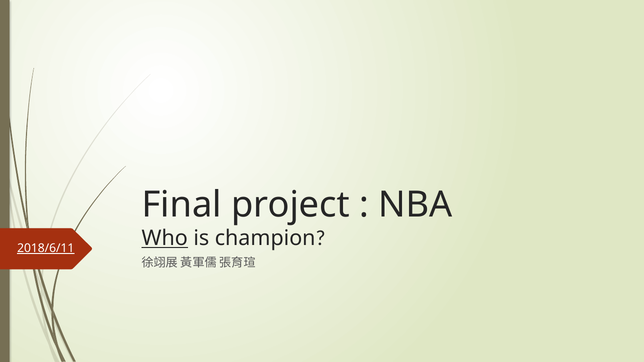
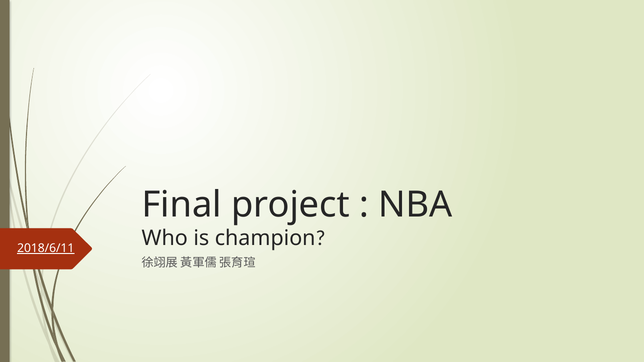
Who underline: present -> none
